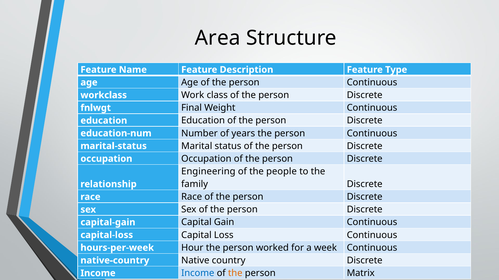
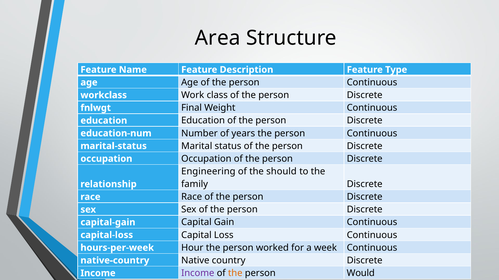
people: people -> should
Income at (198, 274) colour: blue -> purple
Matrix: Matrix -> Would
